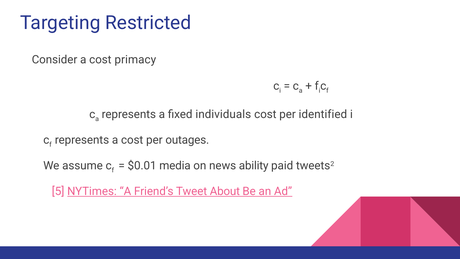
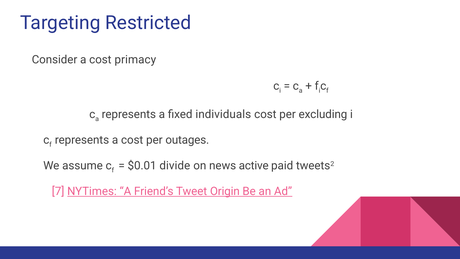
identified: identified -> excluding
media: media -> divide
ability: ability -> active
5: 5 -> 7
About: About -> Origin
